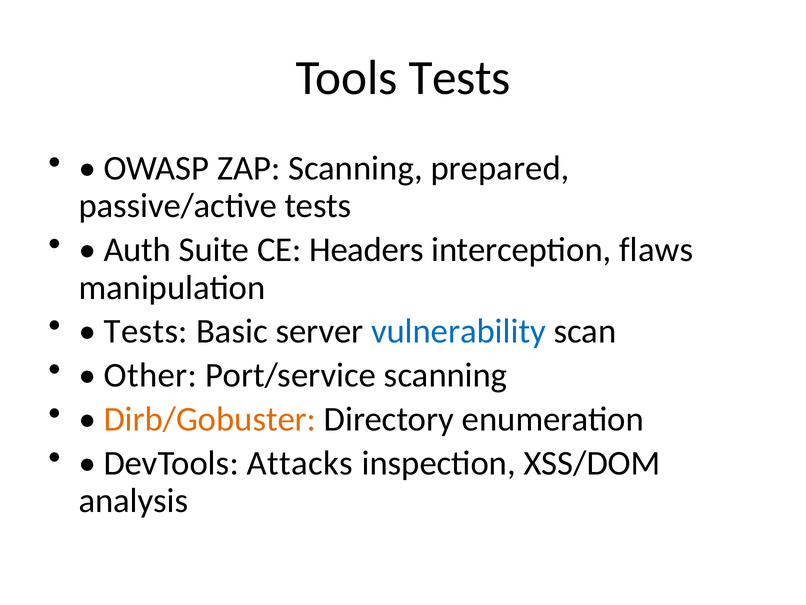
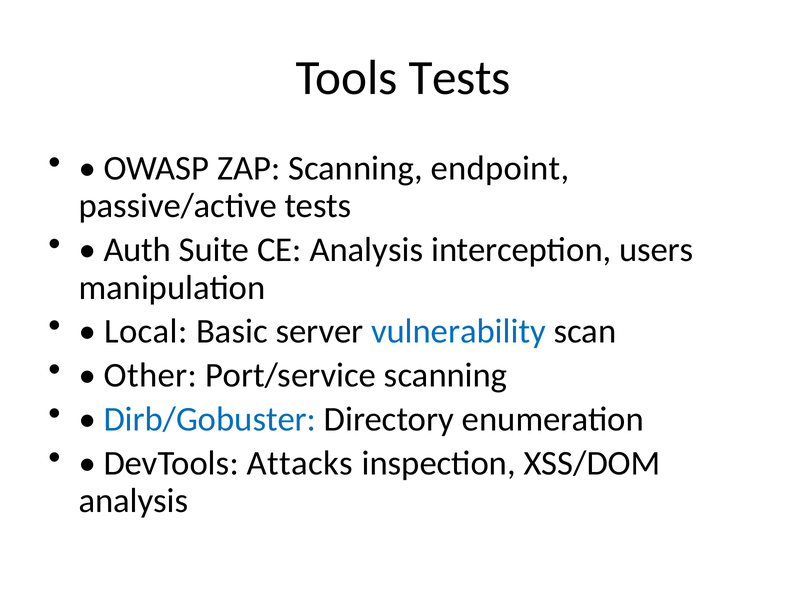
prepared: prepared -> endpoint
CE Headers: Headers -> Analysis
flaws: flaws -> users
Tests at (146, 331): Tests -> Local
Dirb/Gobuster colour: orange -> blue
